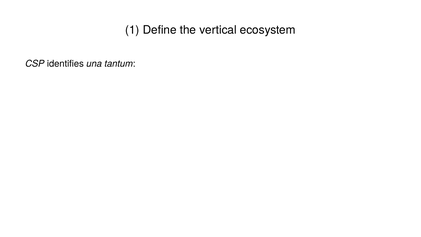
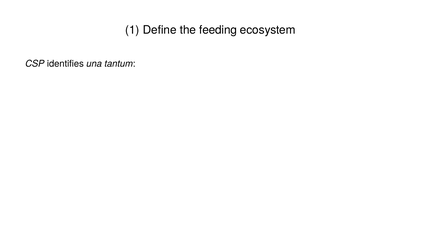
vertical: vertical -> feeding
